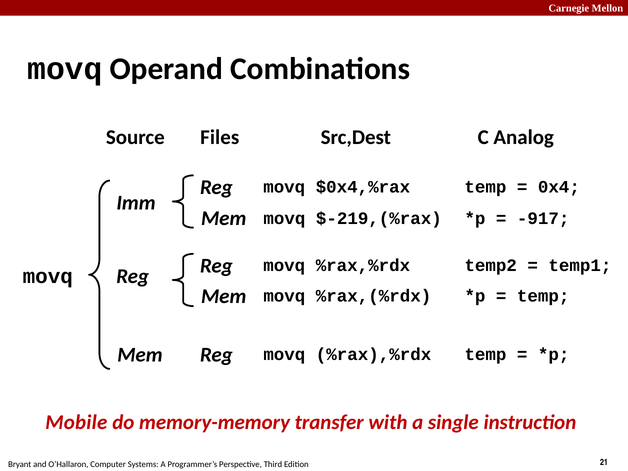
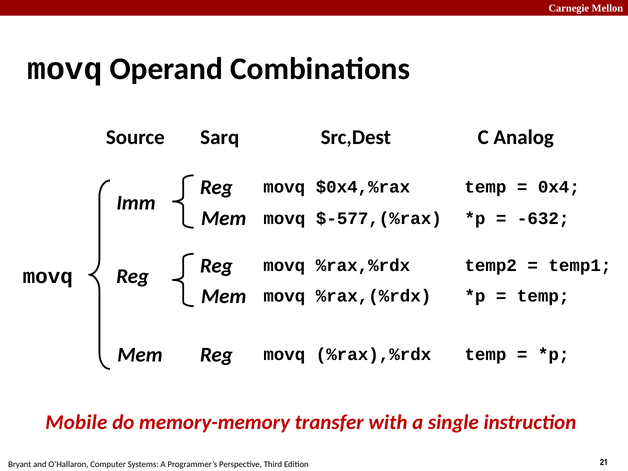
Files: Files -> Sarq
$-219,(%rax: $-219,(%rax -> $-577,(%rax
-917: -917 -> -632
